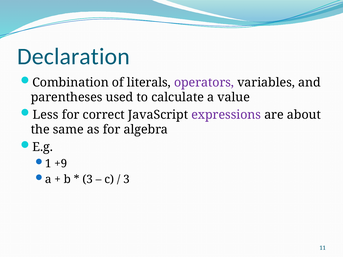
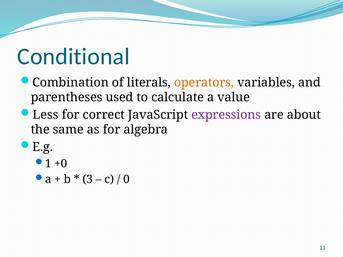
Declaration: Declaration -> Conditional
operators colour: purple -> orange
+9: +9 -> +0
3 at (126, 180): 3 -> 0
